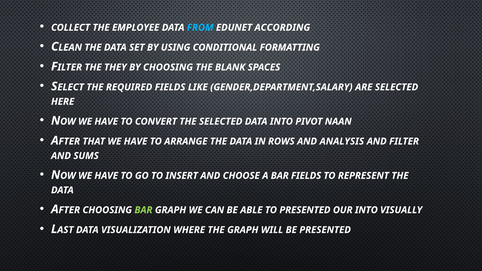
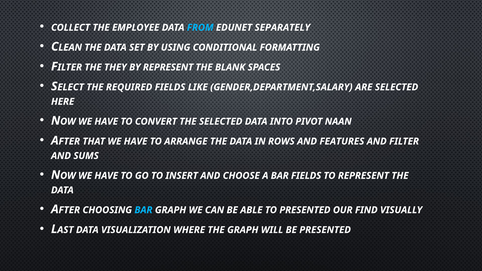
ACCORDING: ACCORDING -> SEPARATELY
BY CHOOSING: CHOOSING -> REPRESENT
ANALYSIS: ANALYSIS -> FEATURES
BAR at (143, 210) colour: light green -> light blue
OUR INTO: INTO -> FIND
